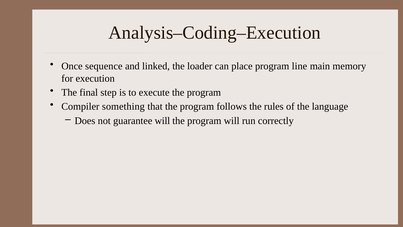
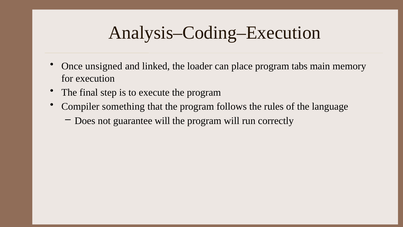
sequence: sequence -> unsigned
line: line -> tabs
